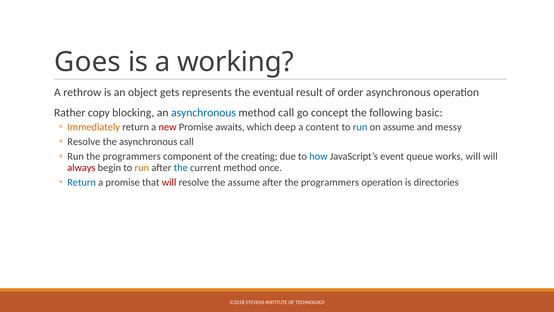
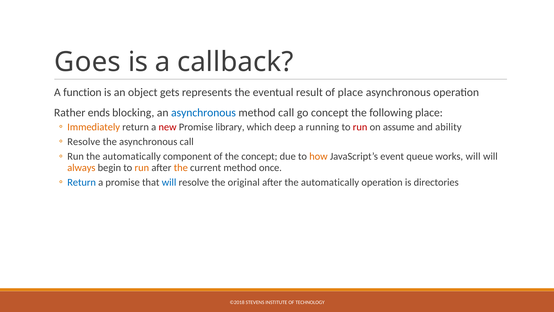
working: working -> callback
rethrow: rethrow -> function
of order: order -> place
copy: copy -> ends
following basic: basic -> place
awaits: awaits -> library
content: content -> running
run at (360, 127) colour: blue -> red
messy: messy -> ability
Run the programmers: programmers -> automatically
the creating: creating -> concept
how colour: blue -> orange
always colour: red -> orange
the at (181, 167) colour: blue -> orange
will at (169, 182) colour: red -> blue
the assume: assume -> original
after the programmers: programmers -> automatically
